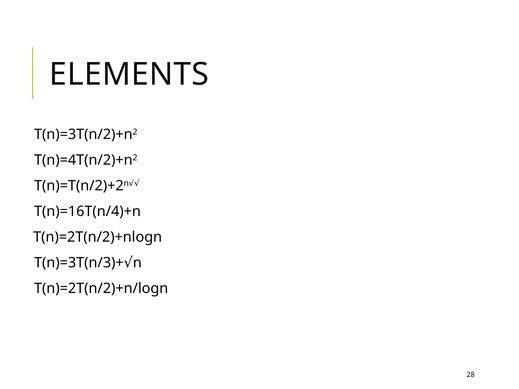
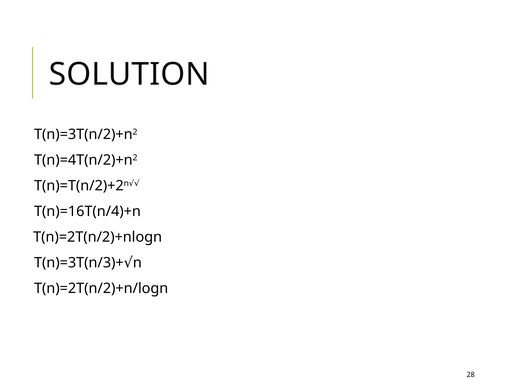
ELEMENTS: ELEMENTS -> SOLUTION
